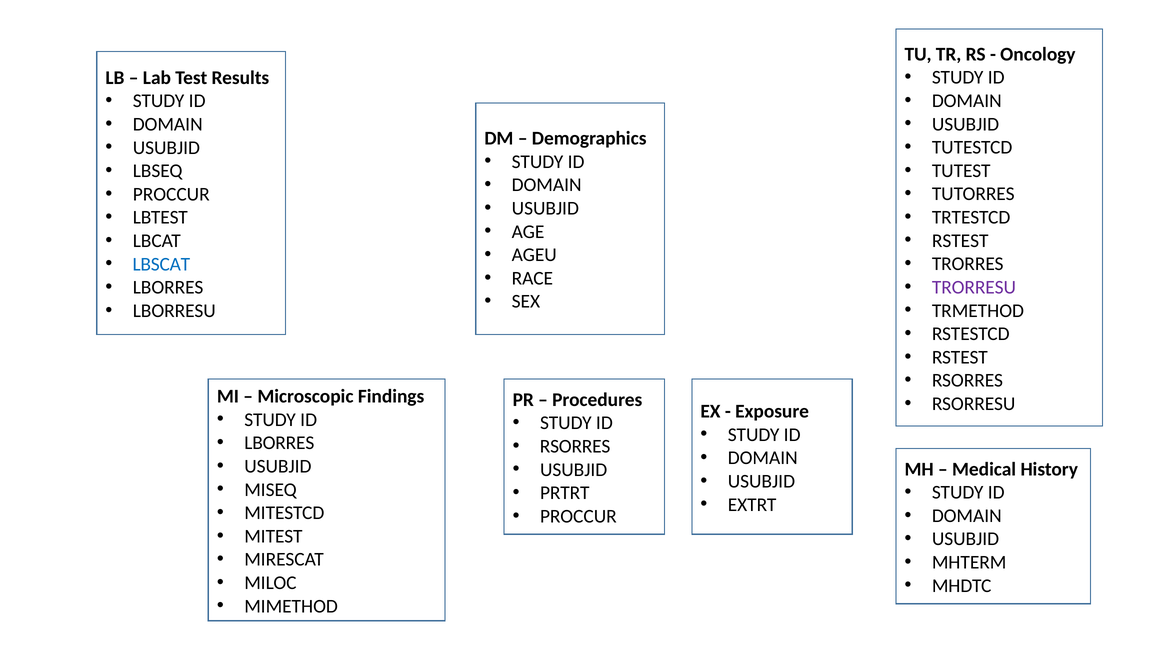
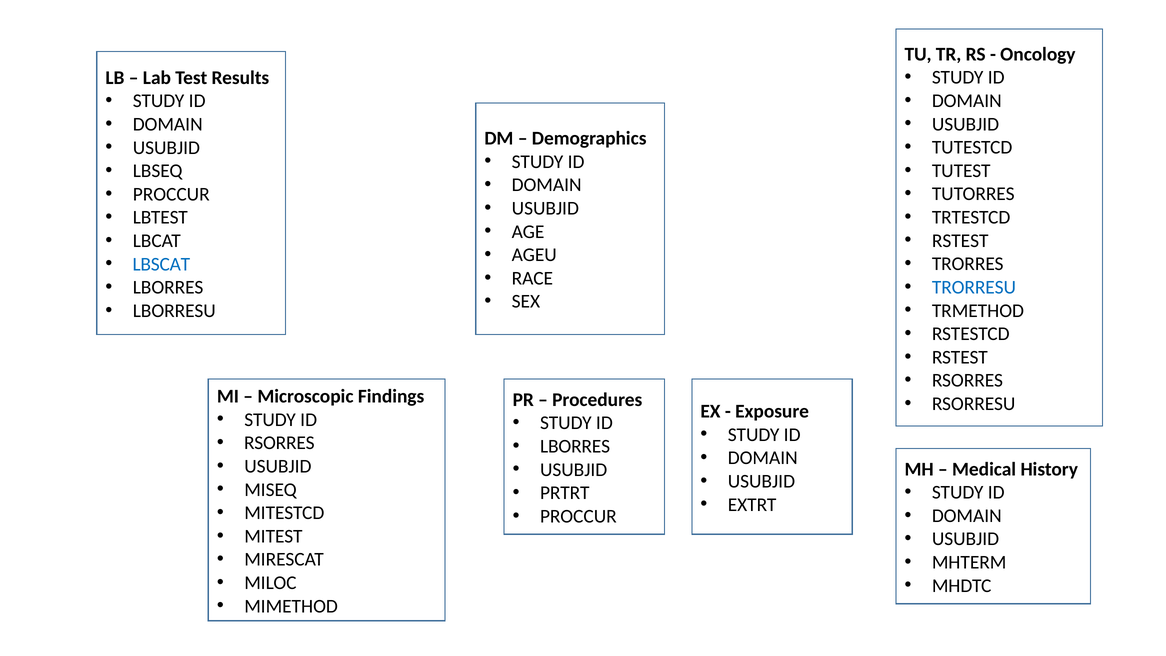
TRORRESU colour: purple -> blue
LBORRES at (279, 443): LBORRES -> RSORRES
RSORRES at (575, 446): RSORRES -> LBORRES
